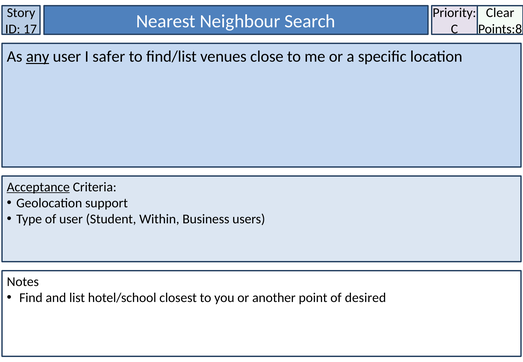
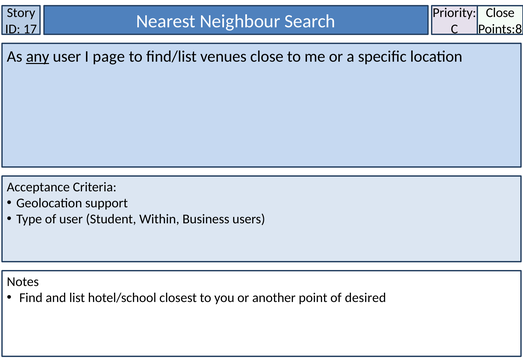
Clear at (500, 13): Clear -> Close
safer: safer -> page
Acceptance underline: present -> none
